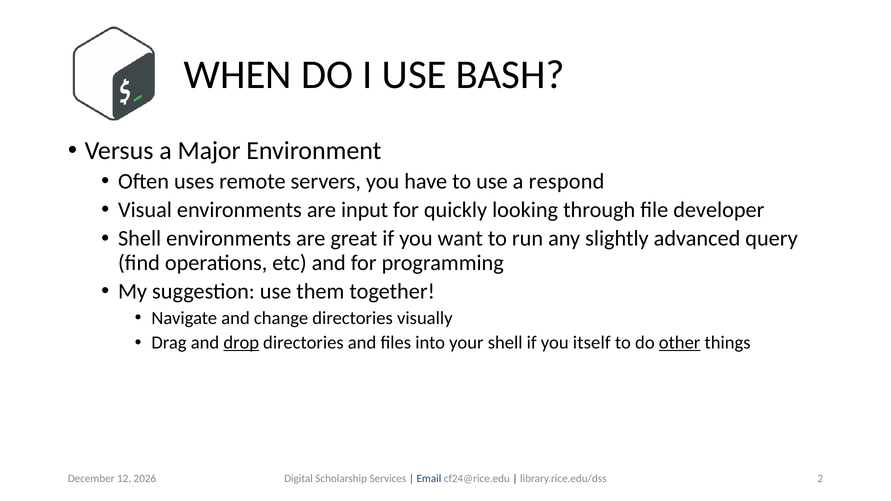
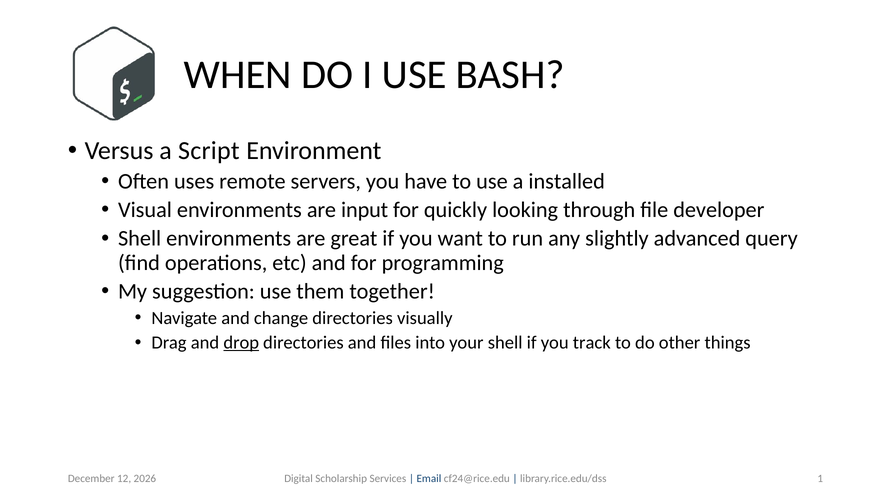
Major: Major -> Script
respond: respond -> installed
itself: itself -> track
other underline: present -> none
2: 2 -> 1
